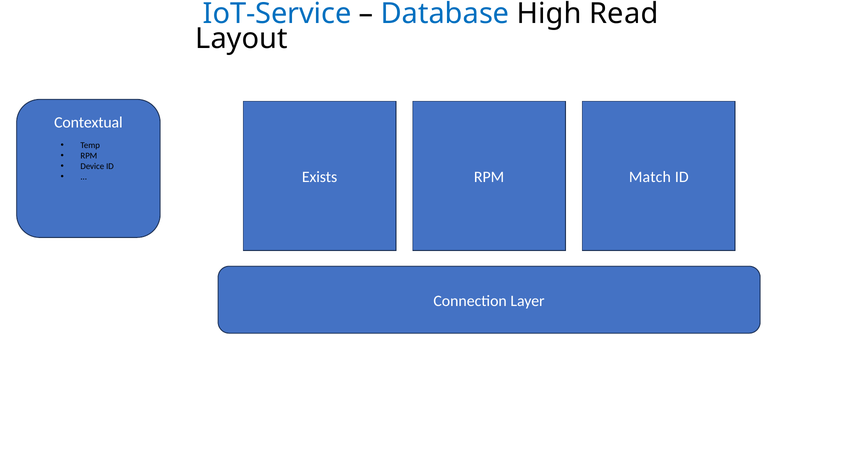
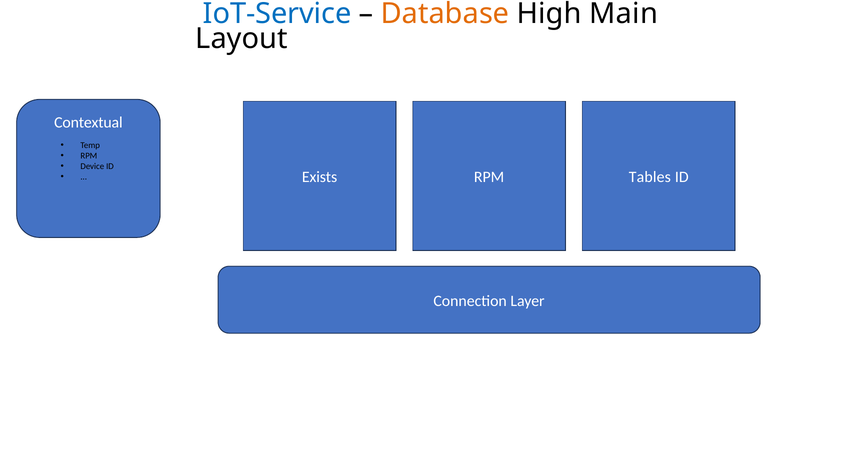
Database colour: blue -> orange
Read: Read -> Main
Match: Match -> Tables
